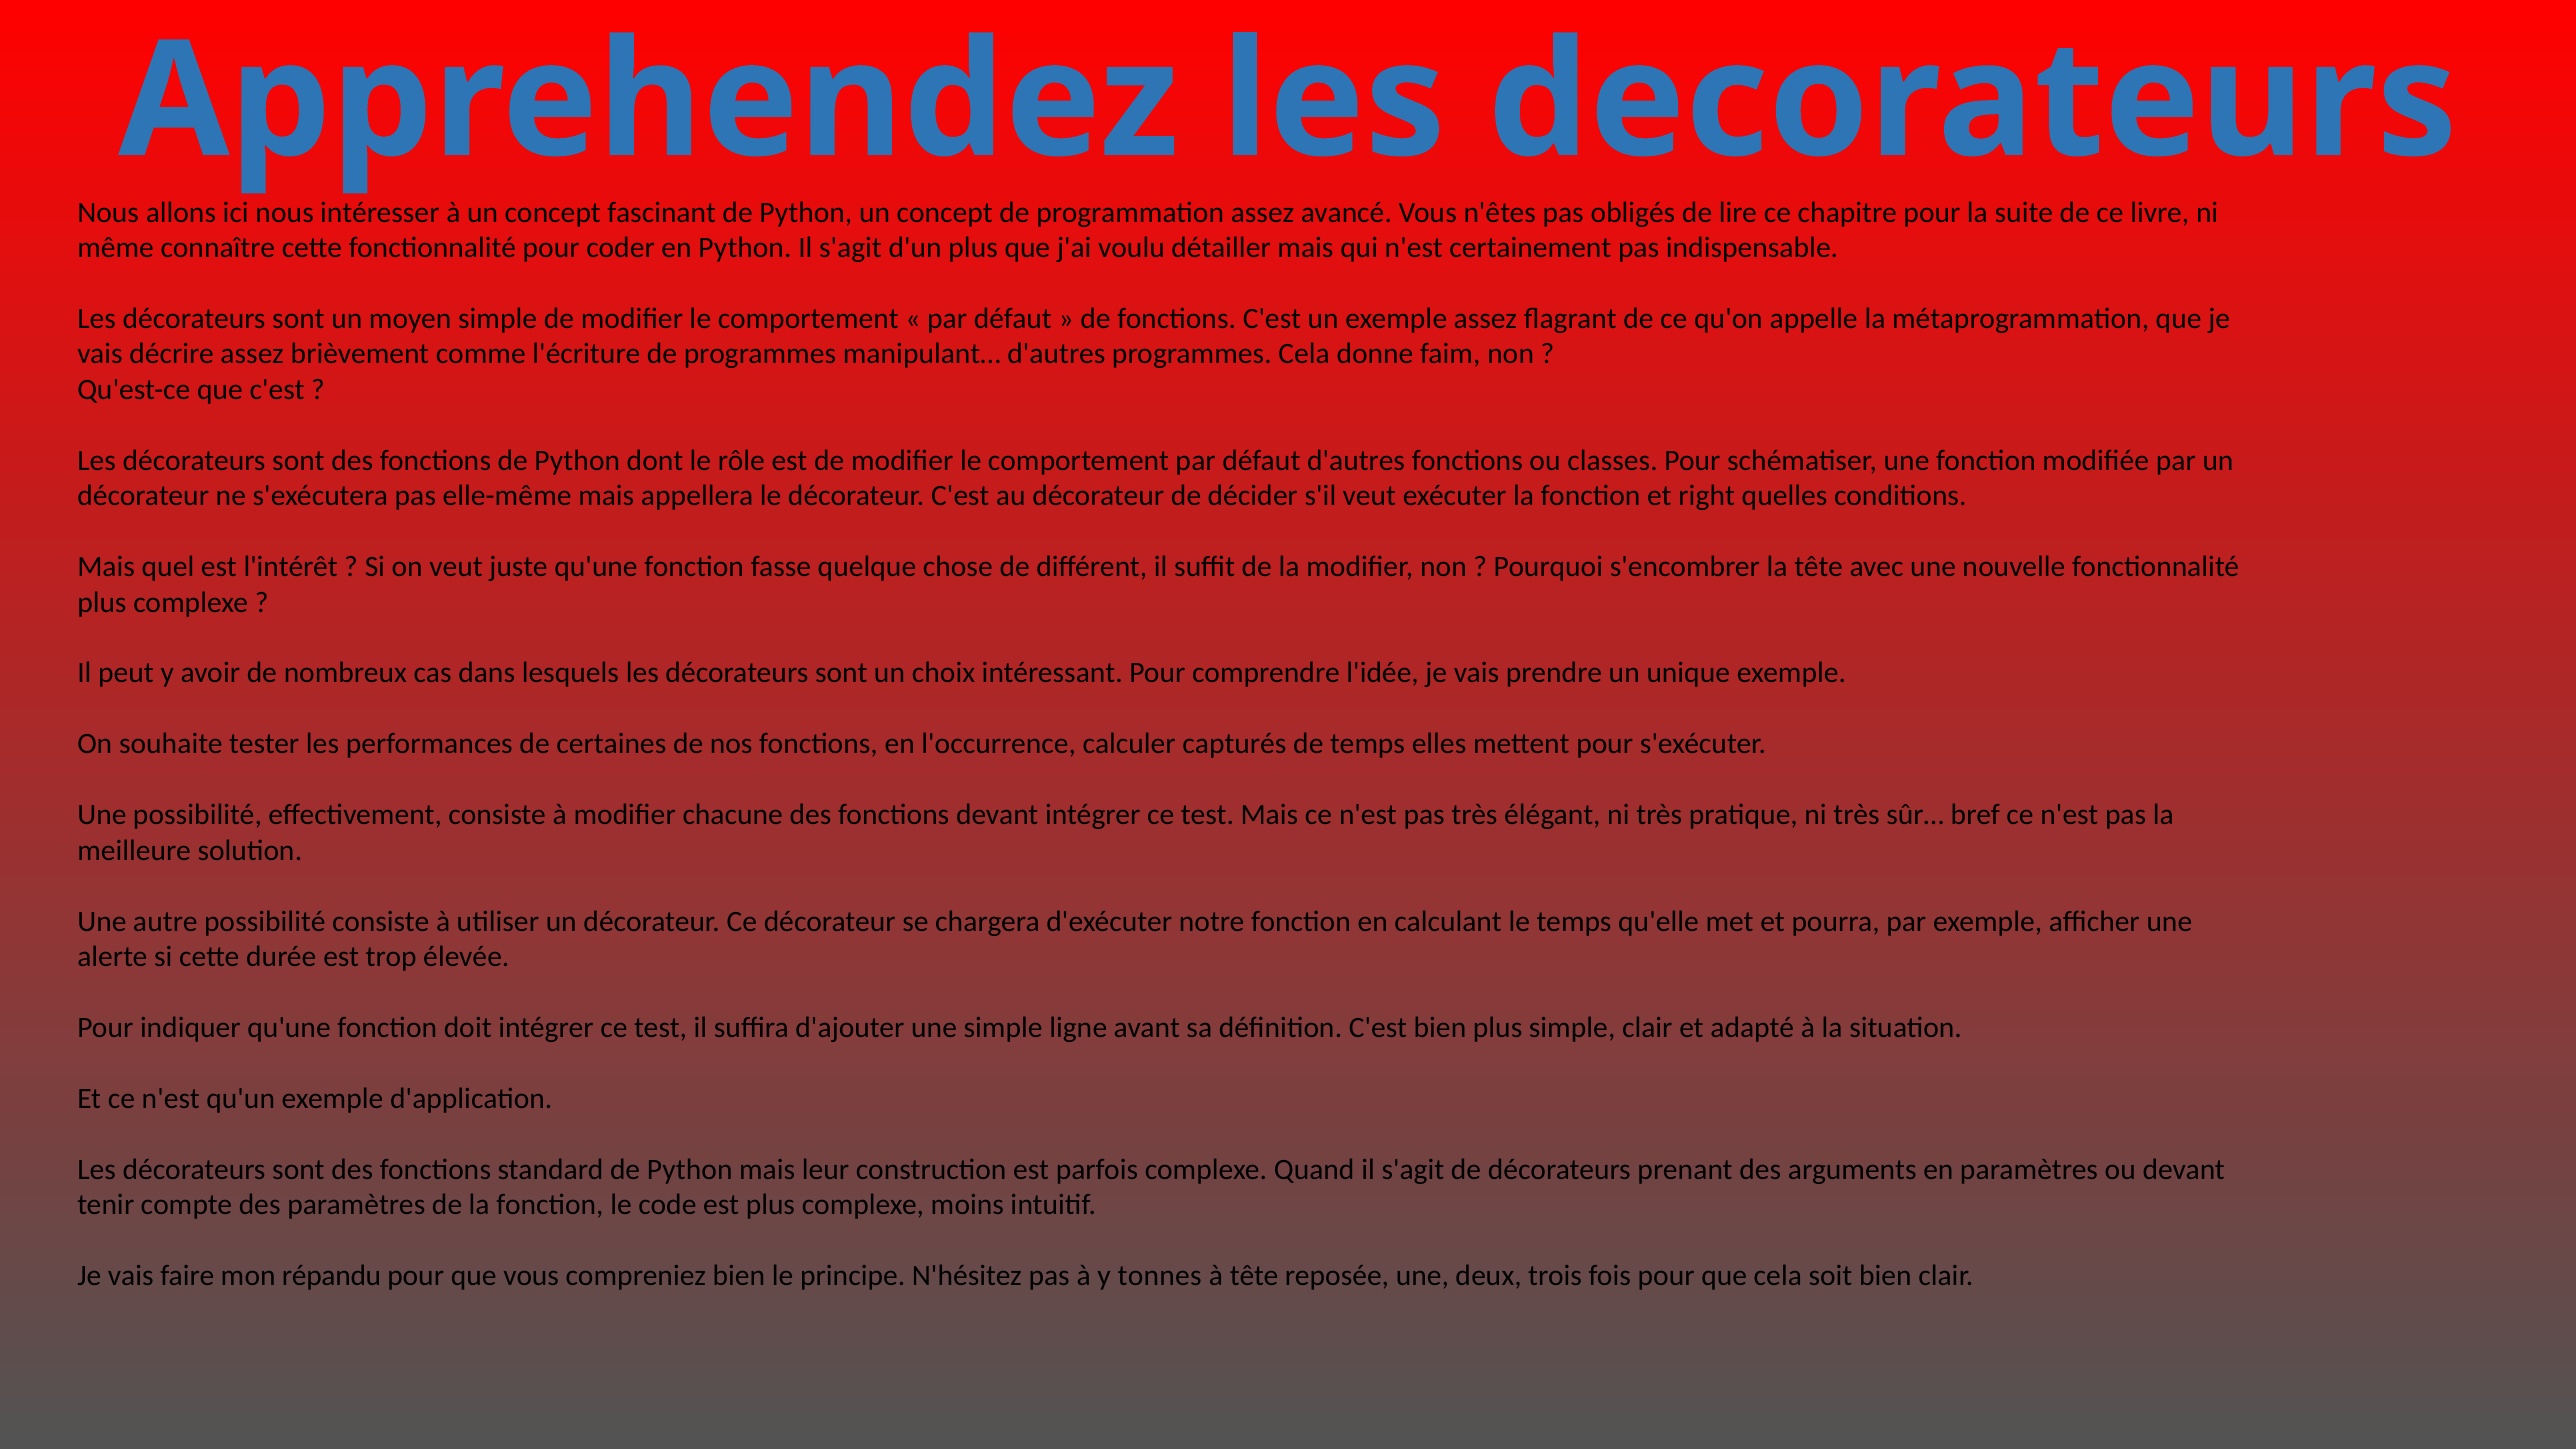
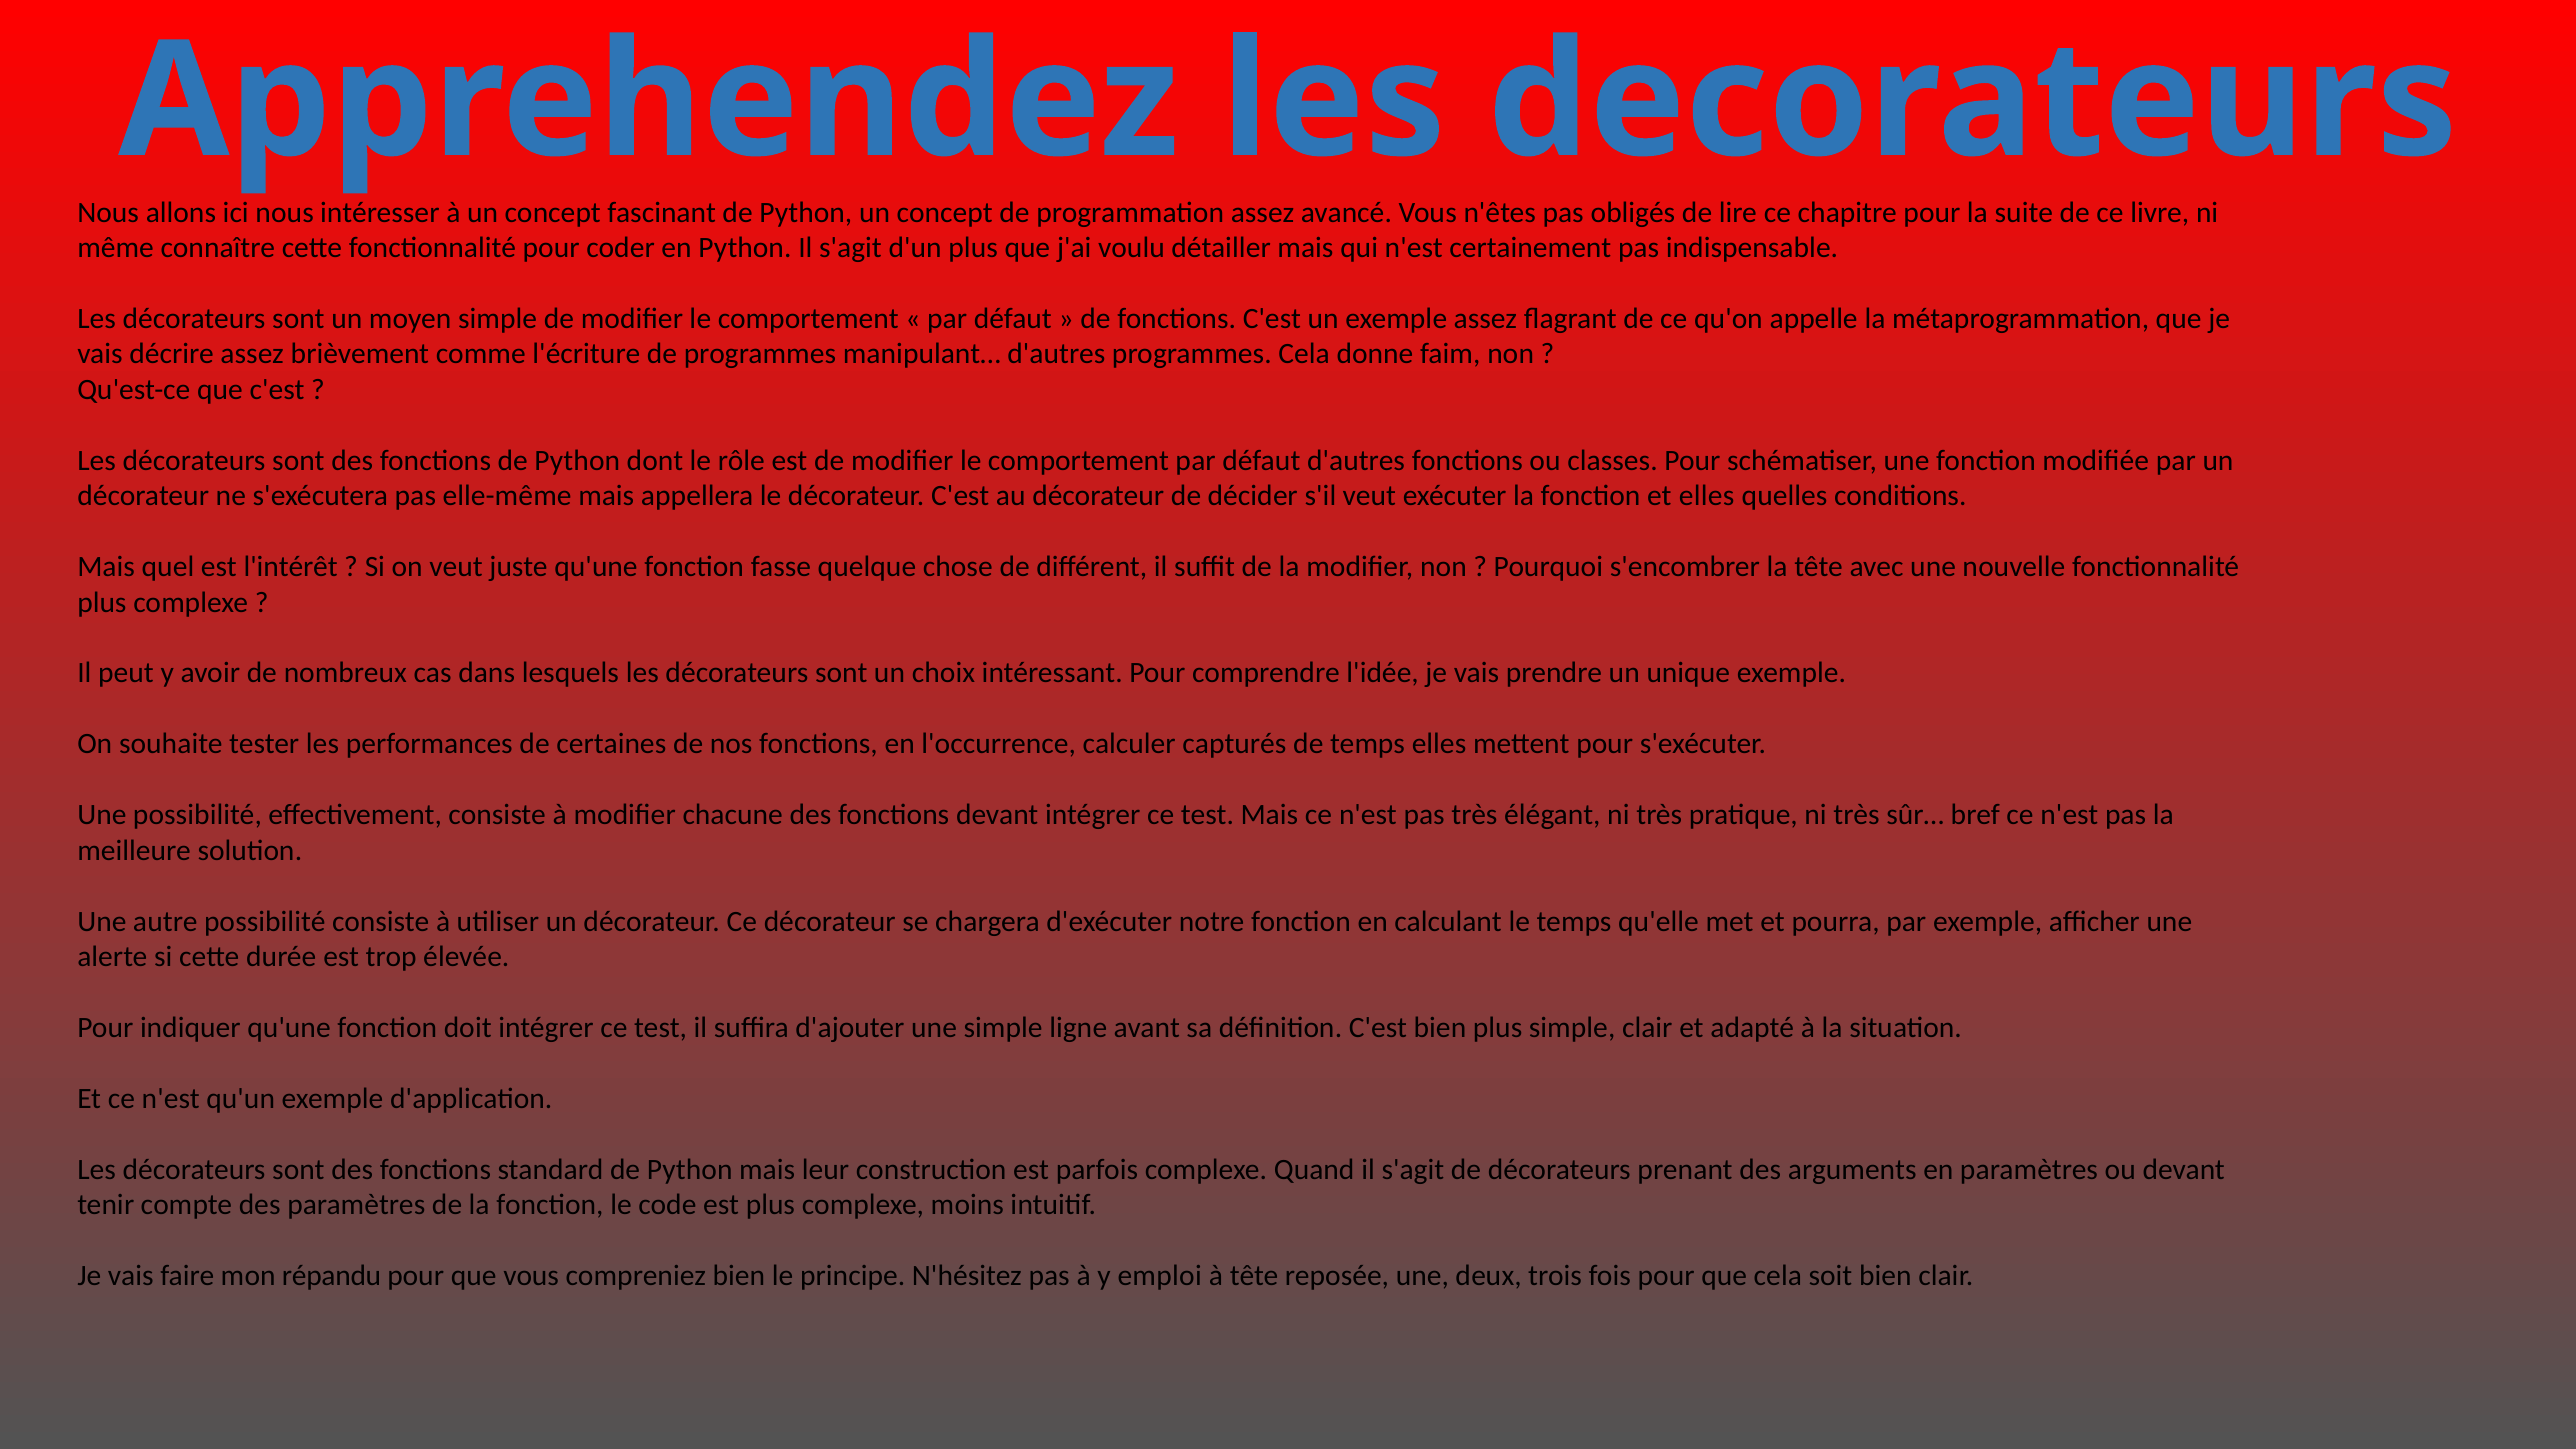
et right: right -> elles
tonnes: tonnes -> emploi
